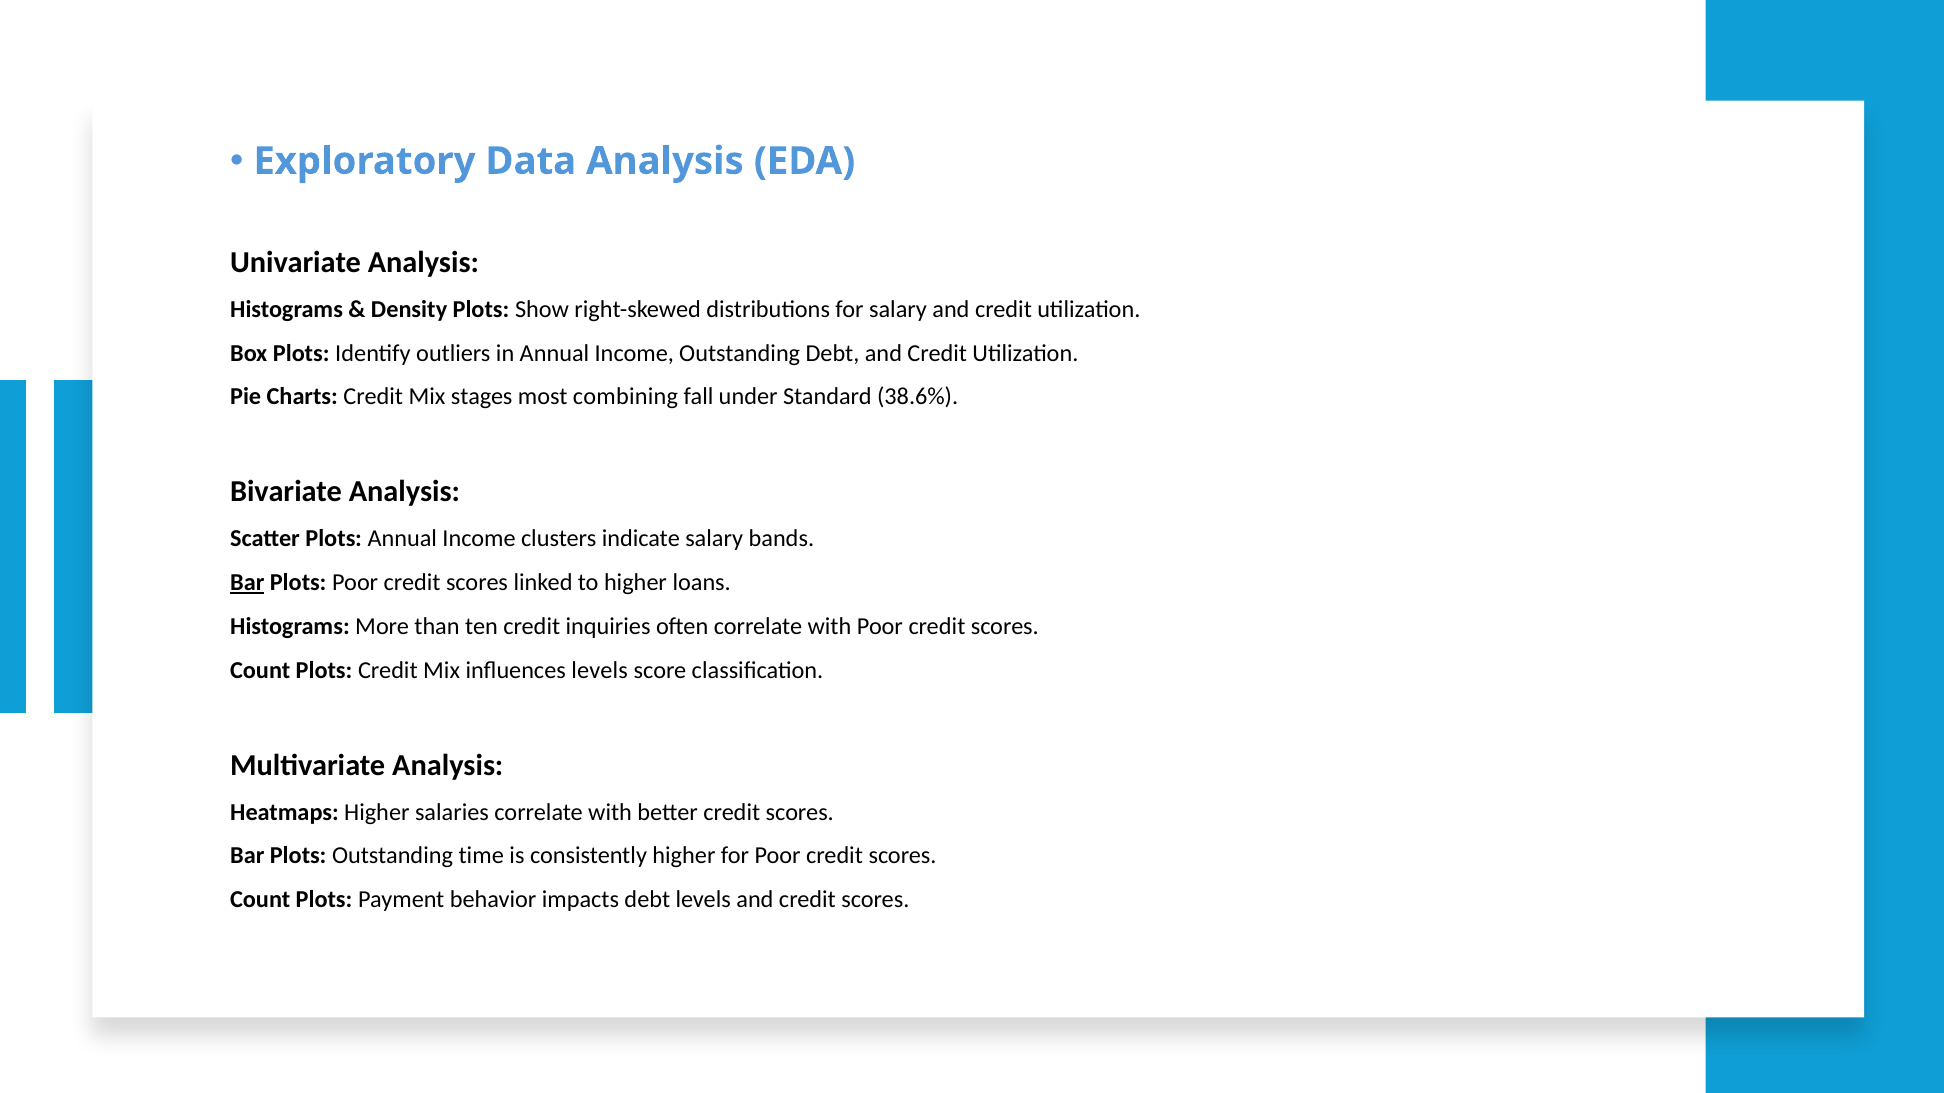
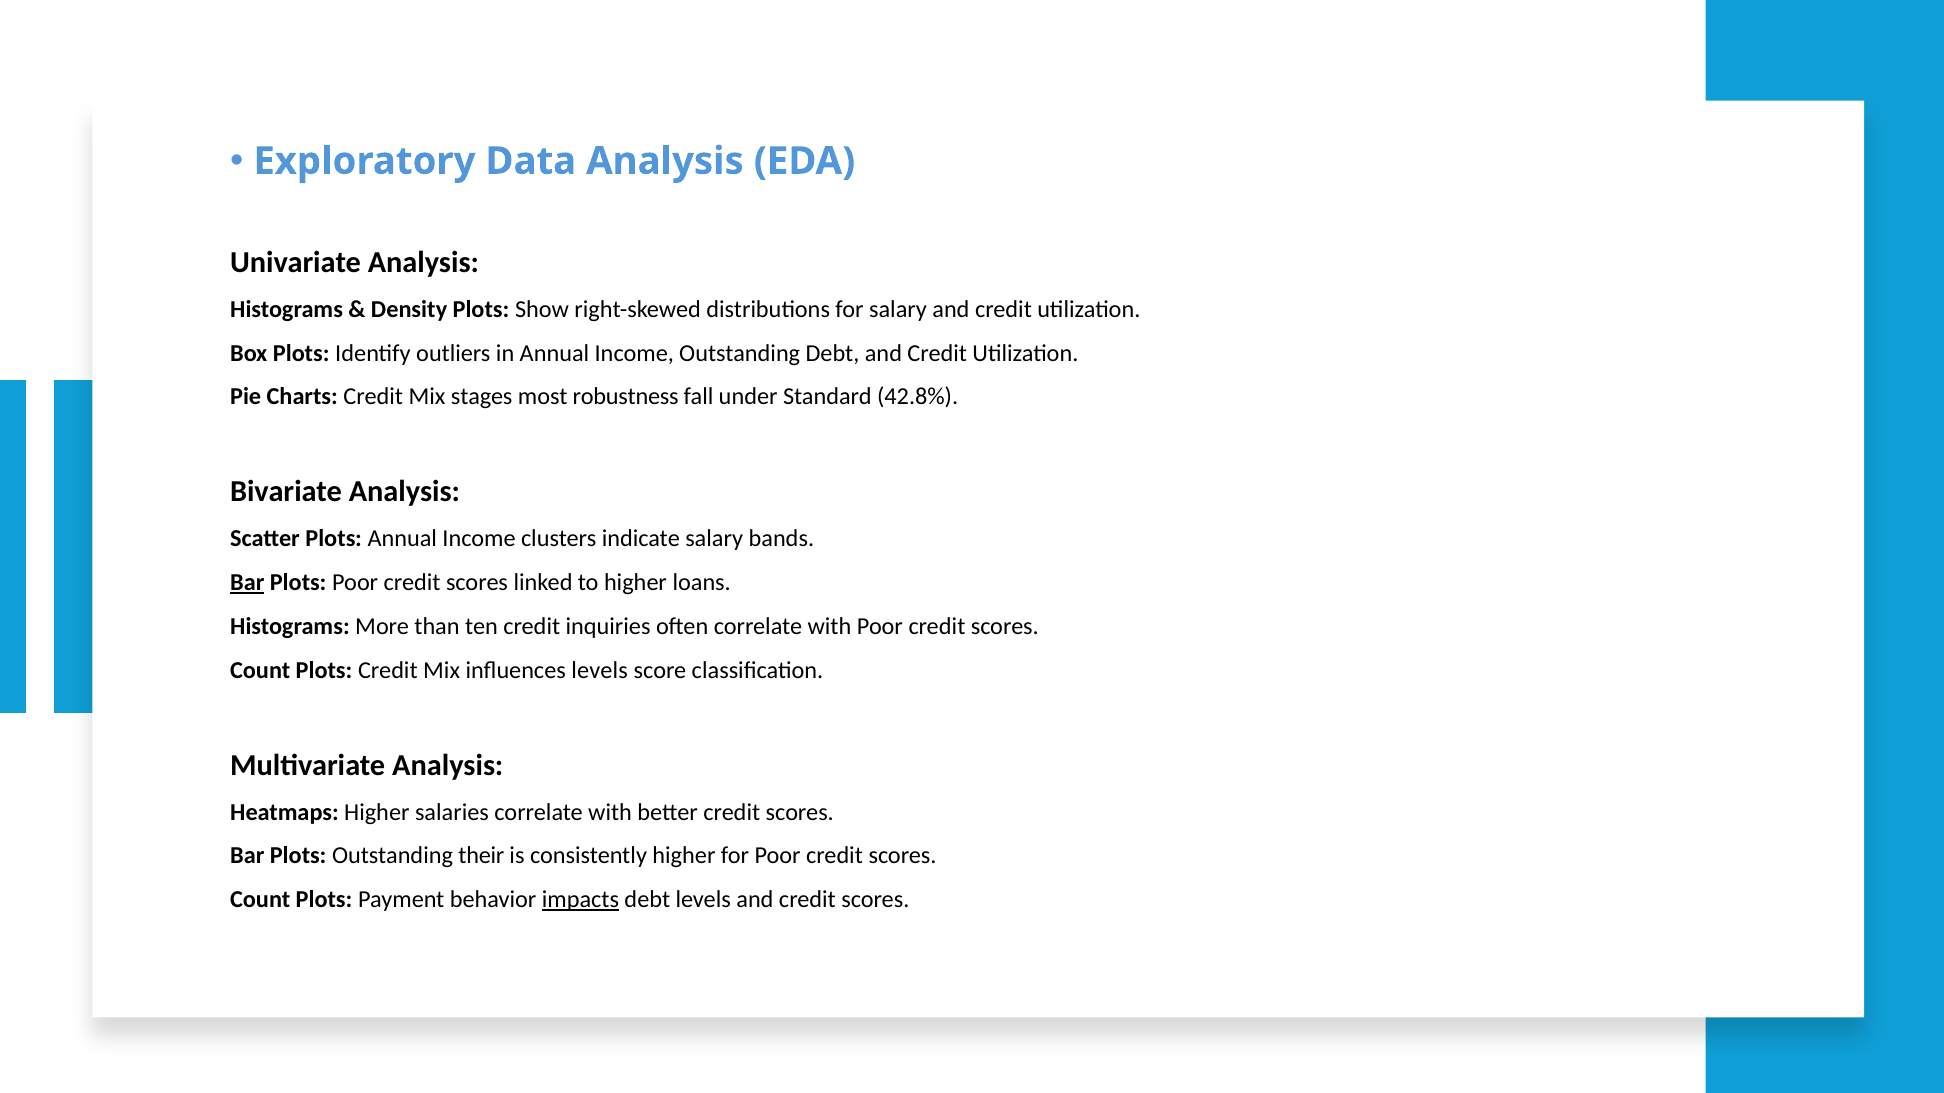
combining: combining -> robustness
38.6%: 38.6% -> 42.8%
time: time -> their
impacts underline: none -> present
